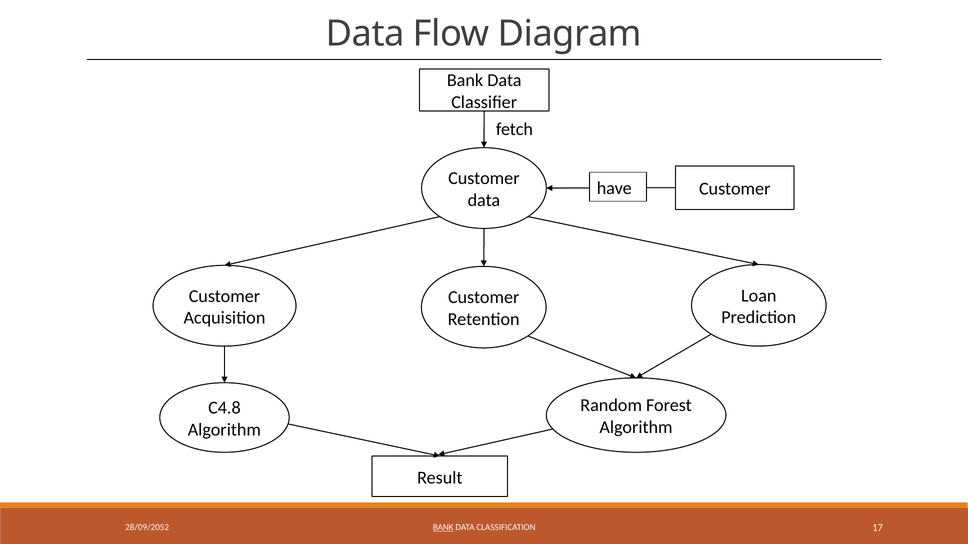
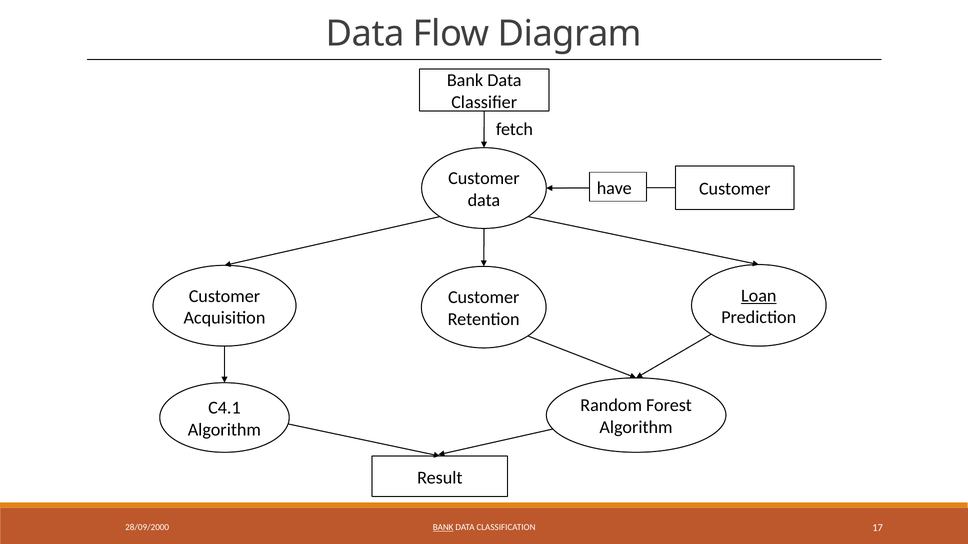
Loan underline: none -> present
C4.8: C4.8 -> C4.1
28/09/2052: 28/09/2052 -> 28/09/2000
